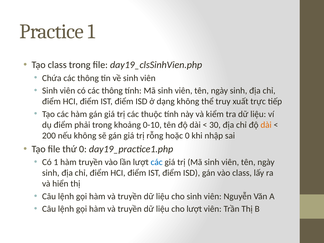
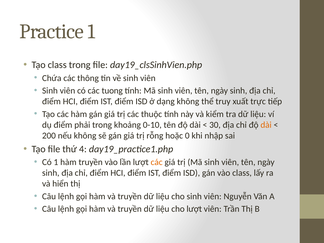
có các thông: thông -> tuong
thứ 0: 0 -> 4
các at (157, 162) colour: blue -> orange
